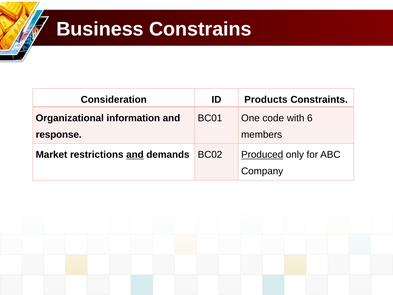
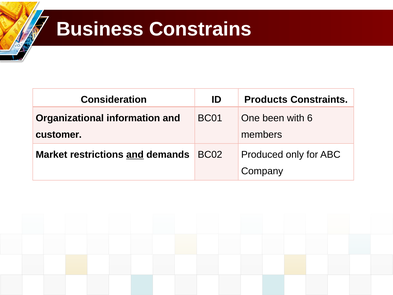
code: code -> been
response: response -> customer
Produced underline: present -> none
